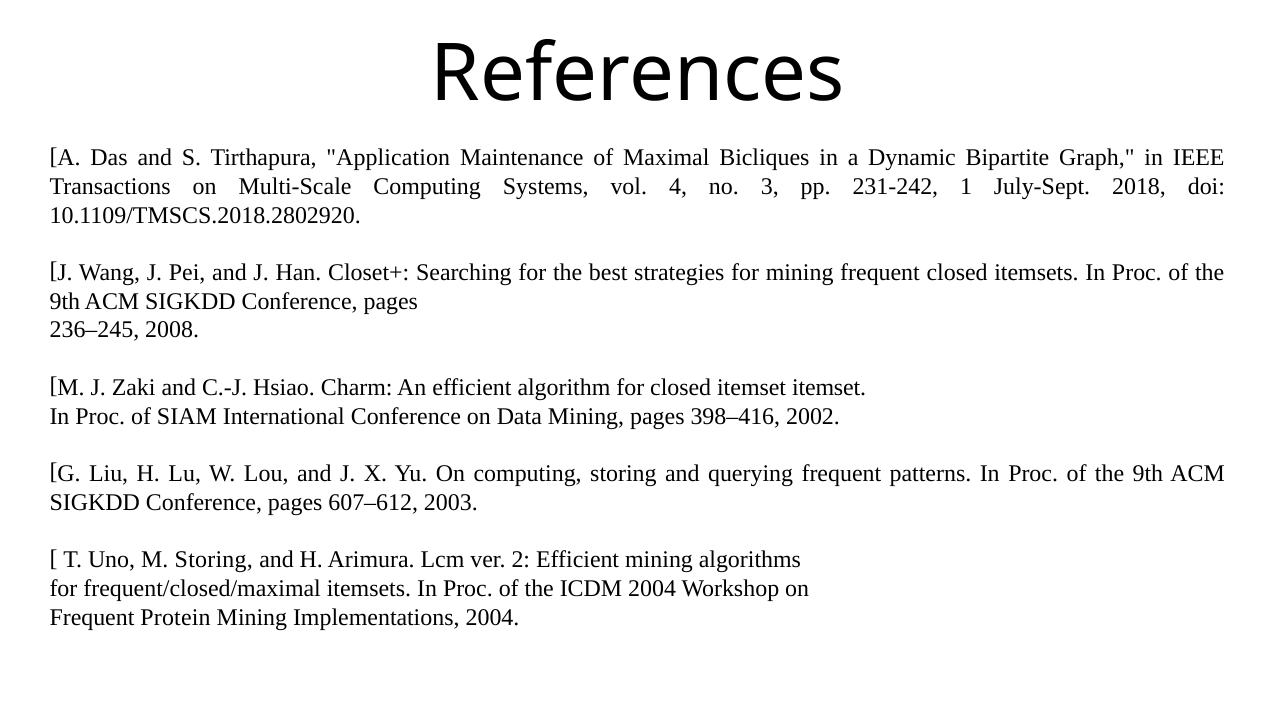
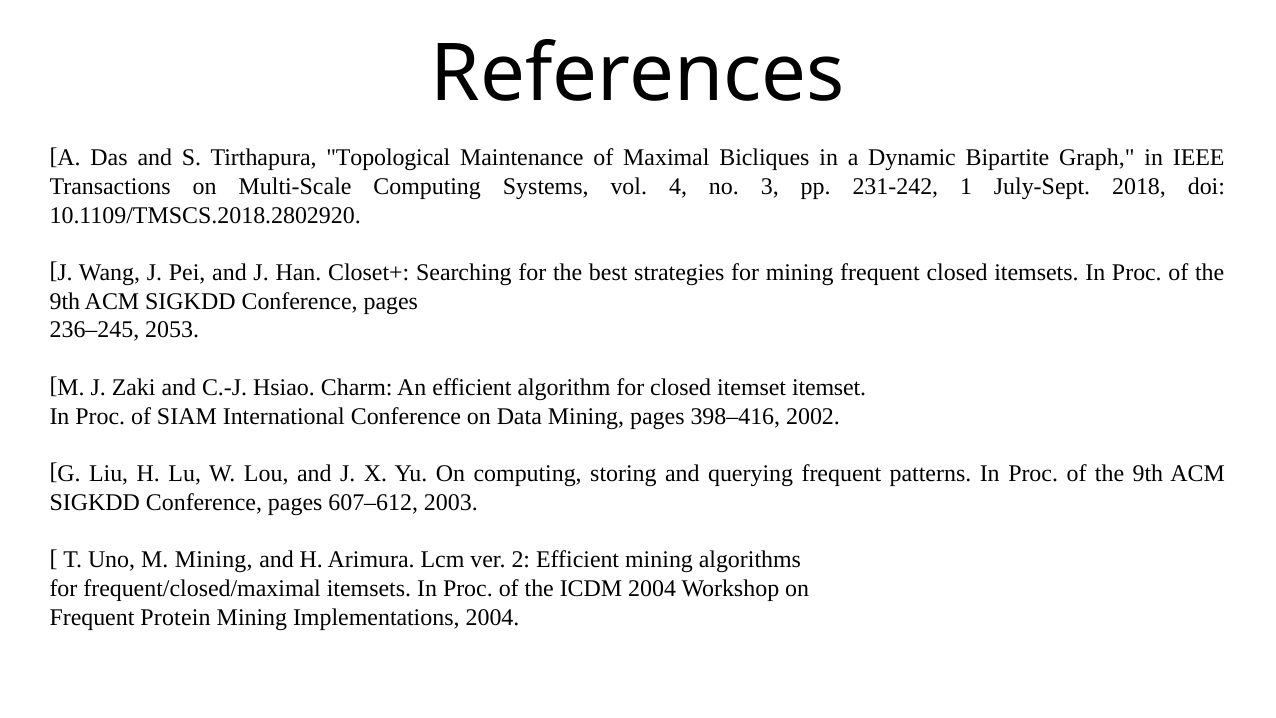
Application: Application -> Topological
2008: 2008 -> 2053
M Storing: Storing -> Mining
